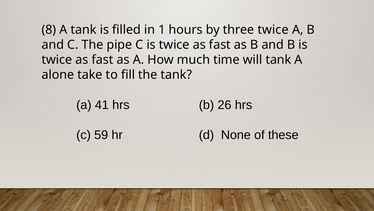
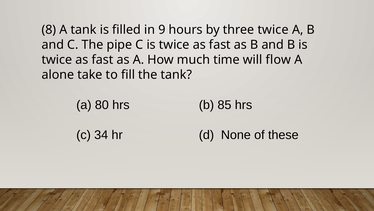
1: 1 -> 9
will tank: tank -> flow
41: 41 -> 80
26: 26 -> 85
59: 59 -> 34
